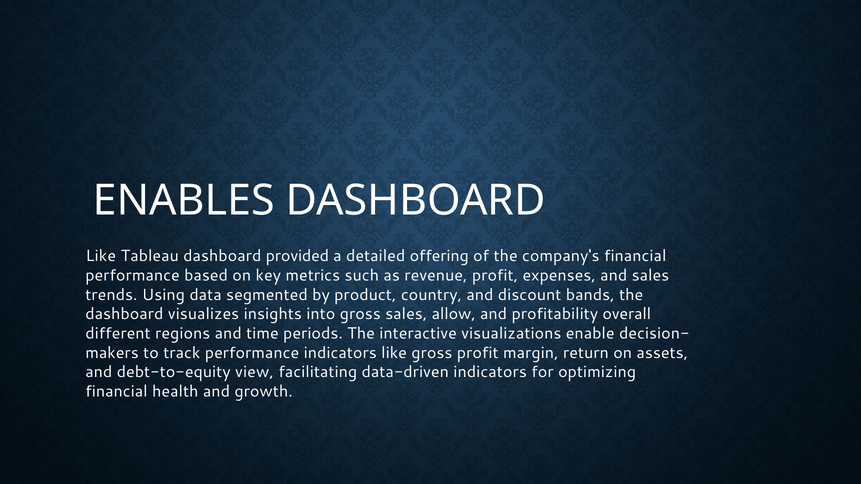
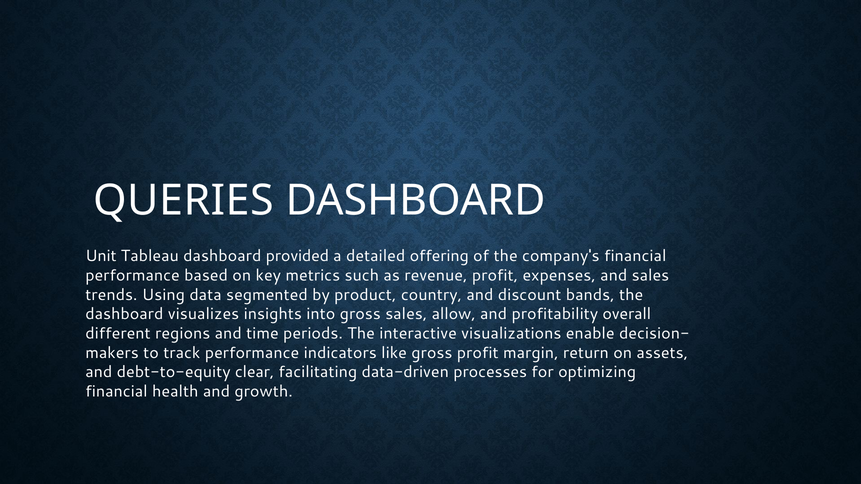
ENABLES: ENABLES -> QUERIES
Like at (101, 256): Like -> Unit
view: view -> clear
data-driven indicators: indicators -> processes
